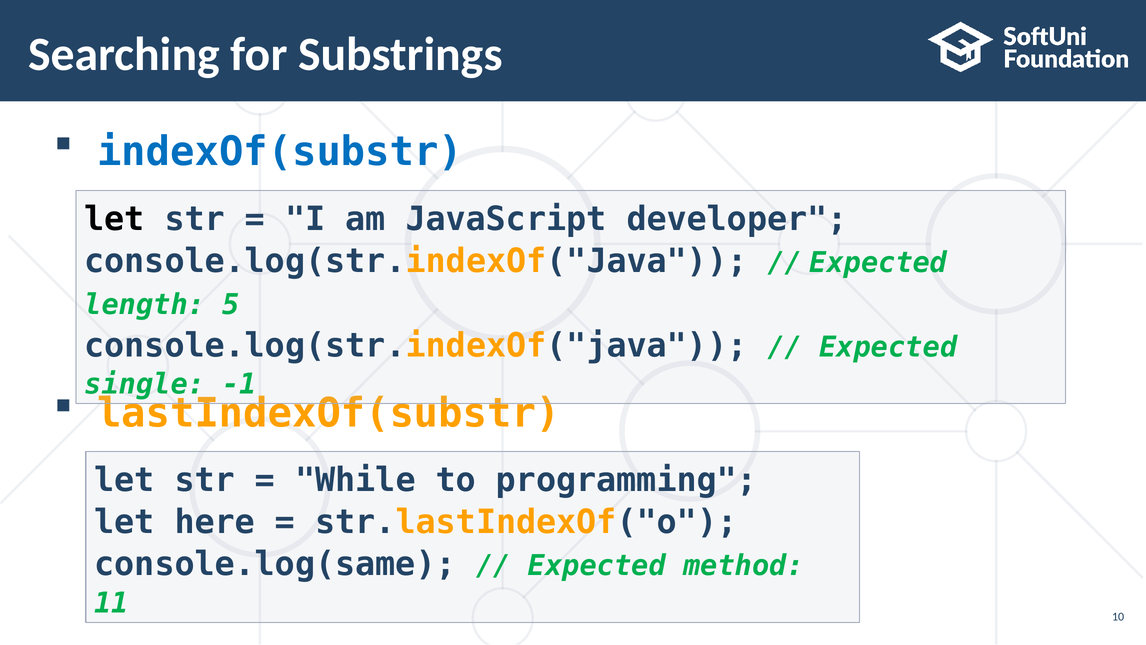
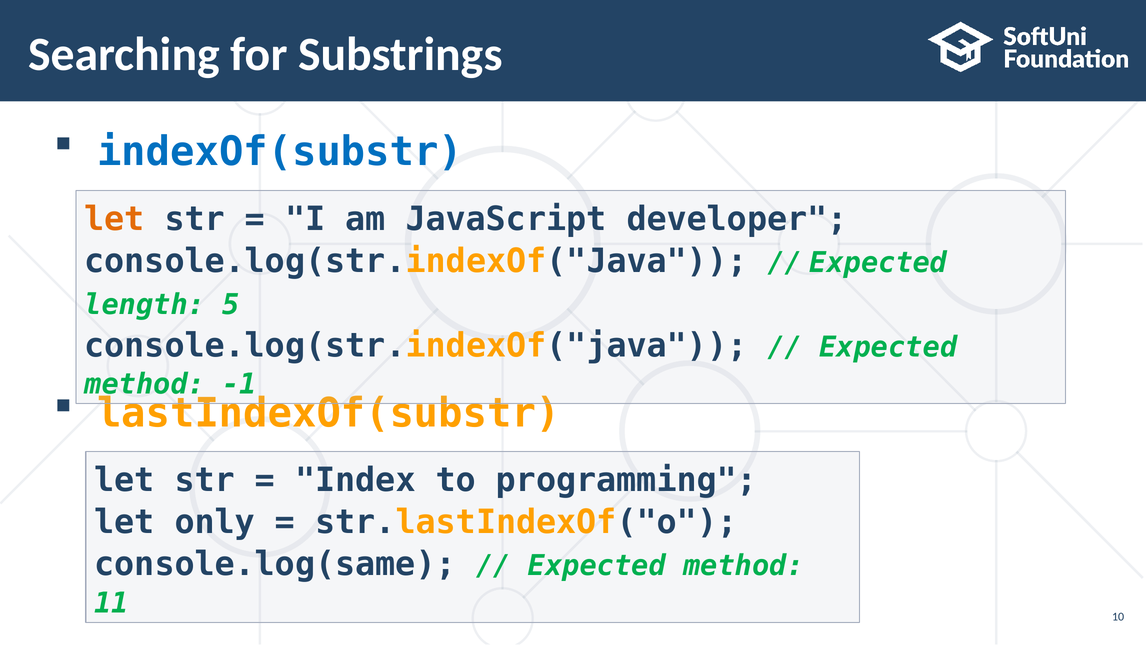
let at (114, 219) colour: black -> orange
single at (145, 384): single -> method
While: While -> Index
here: here -> only
